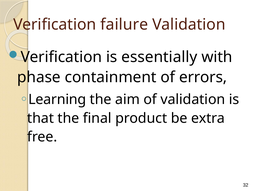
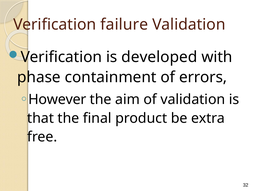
essentially: essentially -> developed
Learning: Learning -> However
